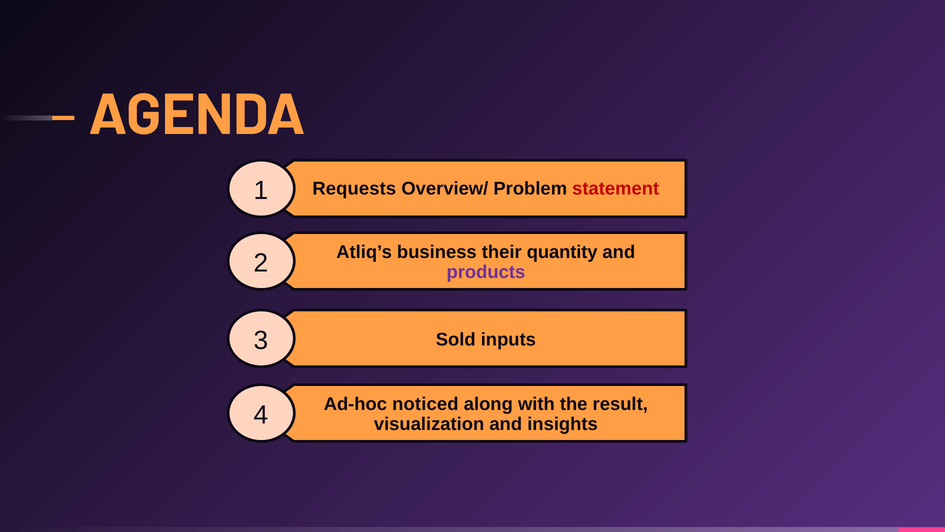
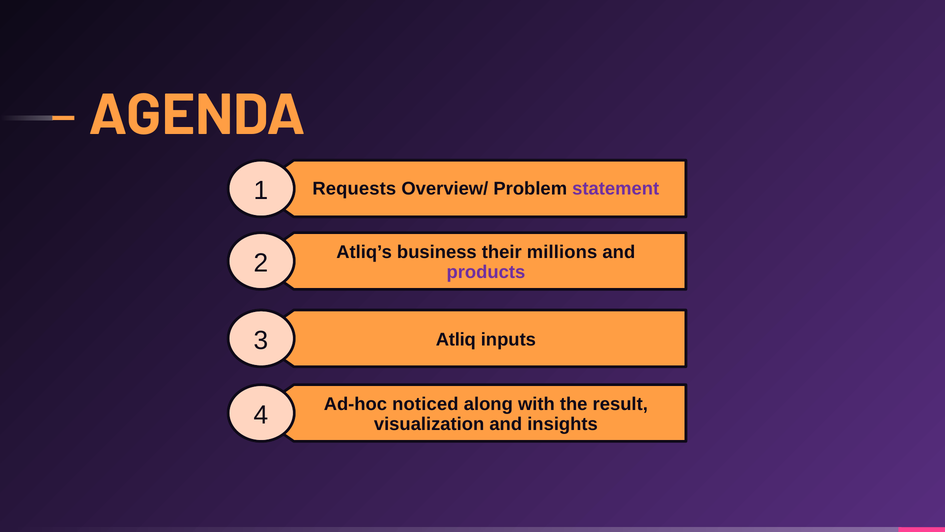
statement colour: red -> purple
quantity: quantity -> millions
Sold: Sold -> Atliq
